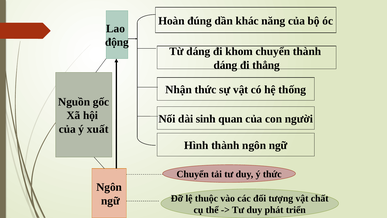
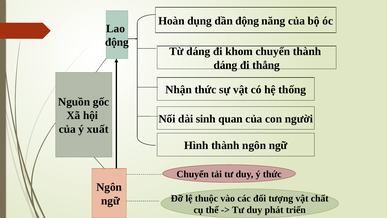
đúng: đúng -> dụng
dần khác: khác -> động
